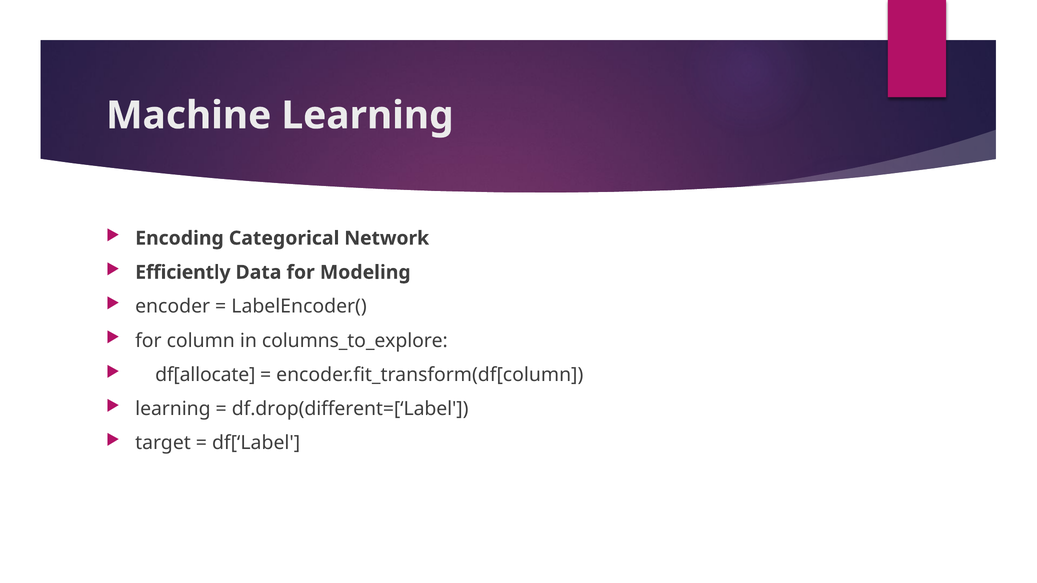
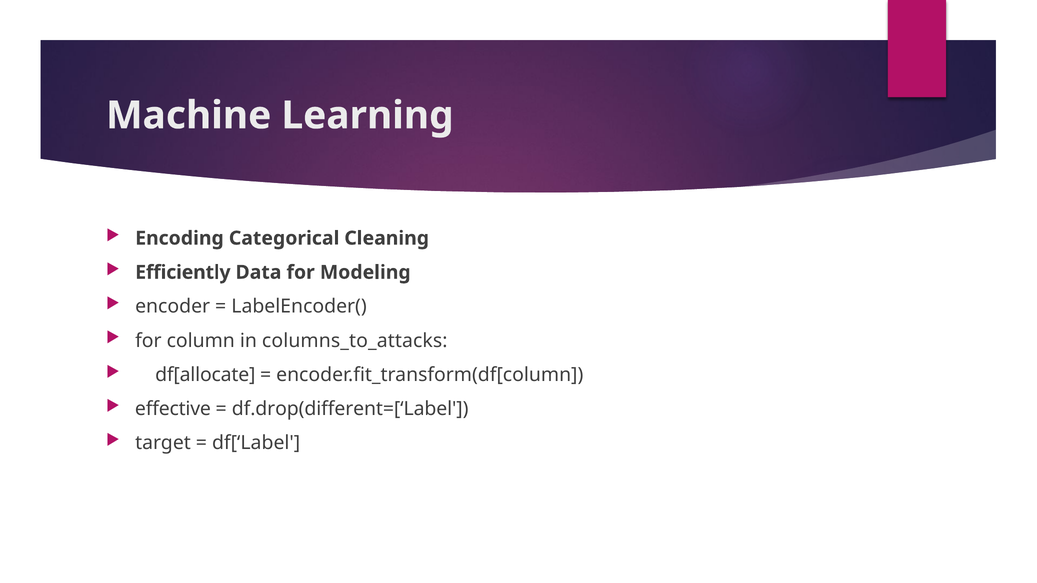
Network: Network -> Cleaning
columns_to_explore: columns_to_explore -> columns_to_attacks
learning at (173, 409): learning -> effective
